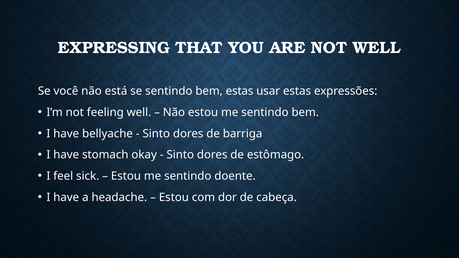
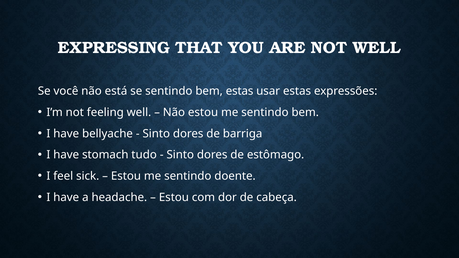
okay: okay -> tudo
